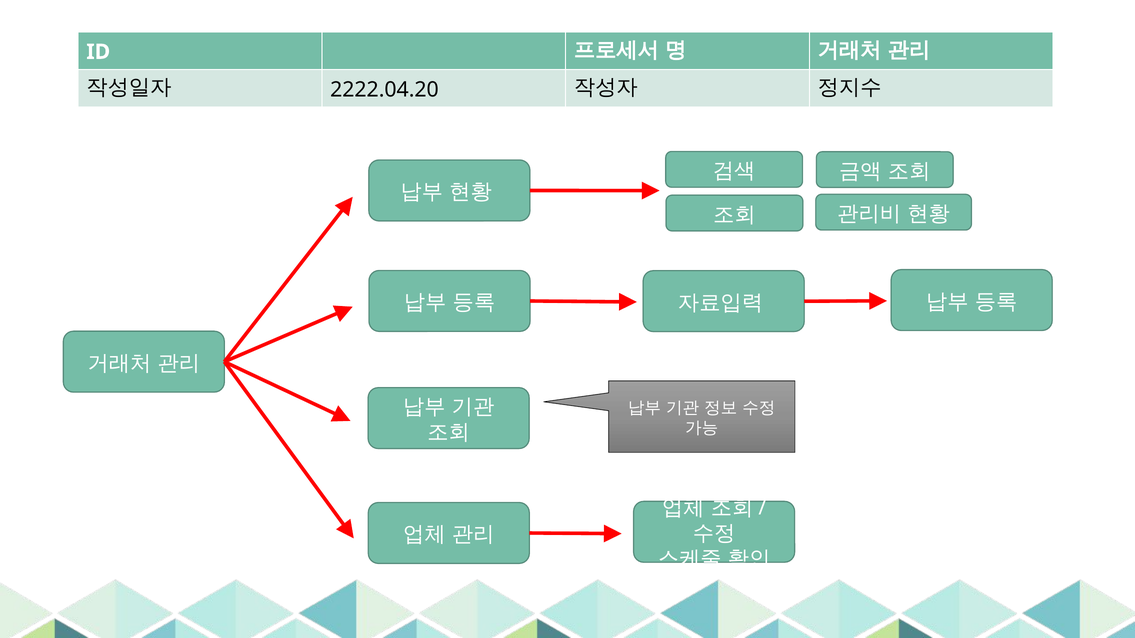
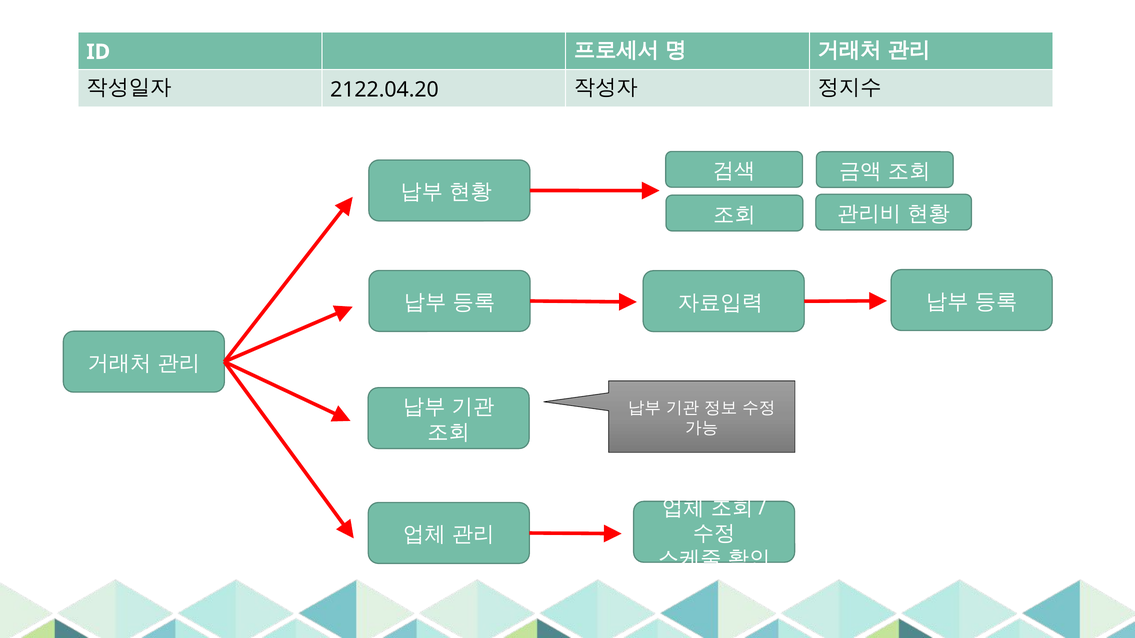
2222.04.20: 2222.04.20 -> 2122.04.20
